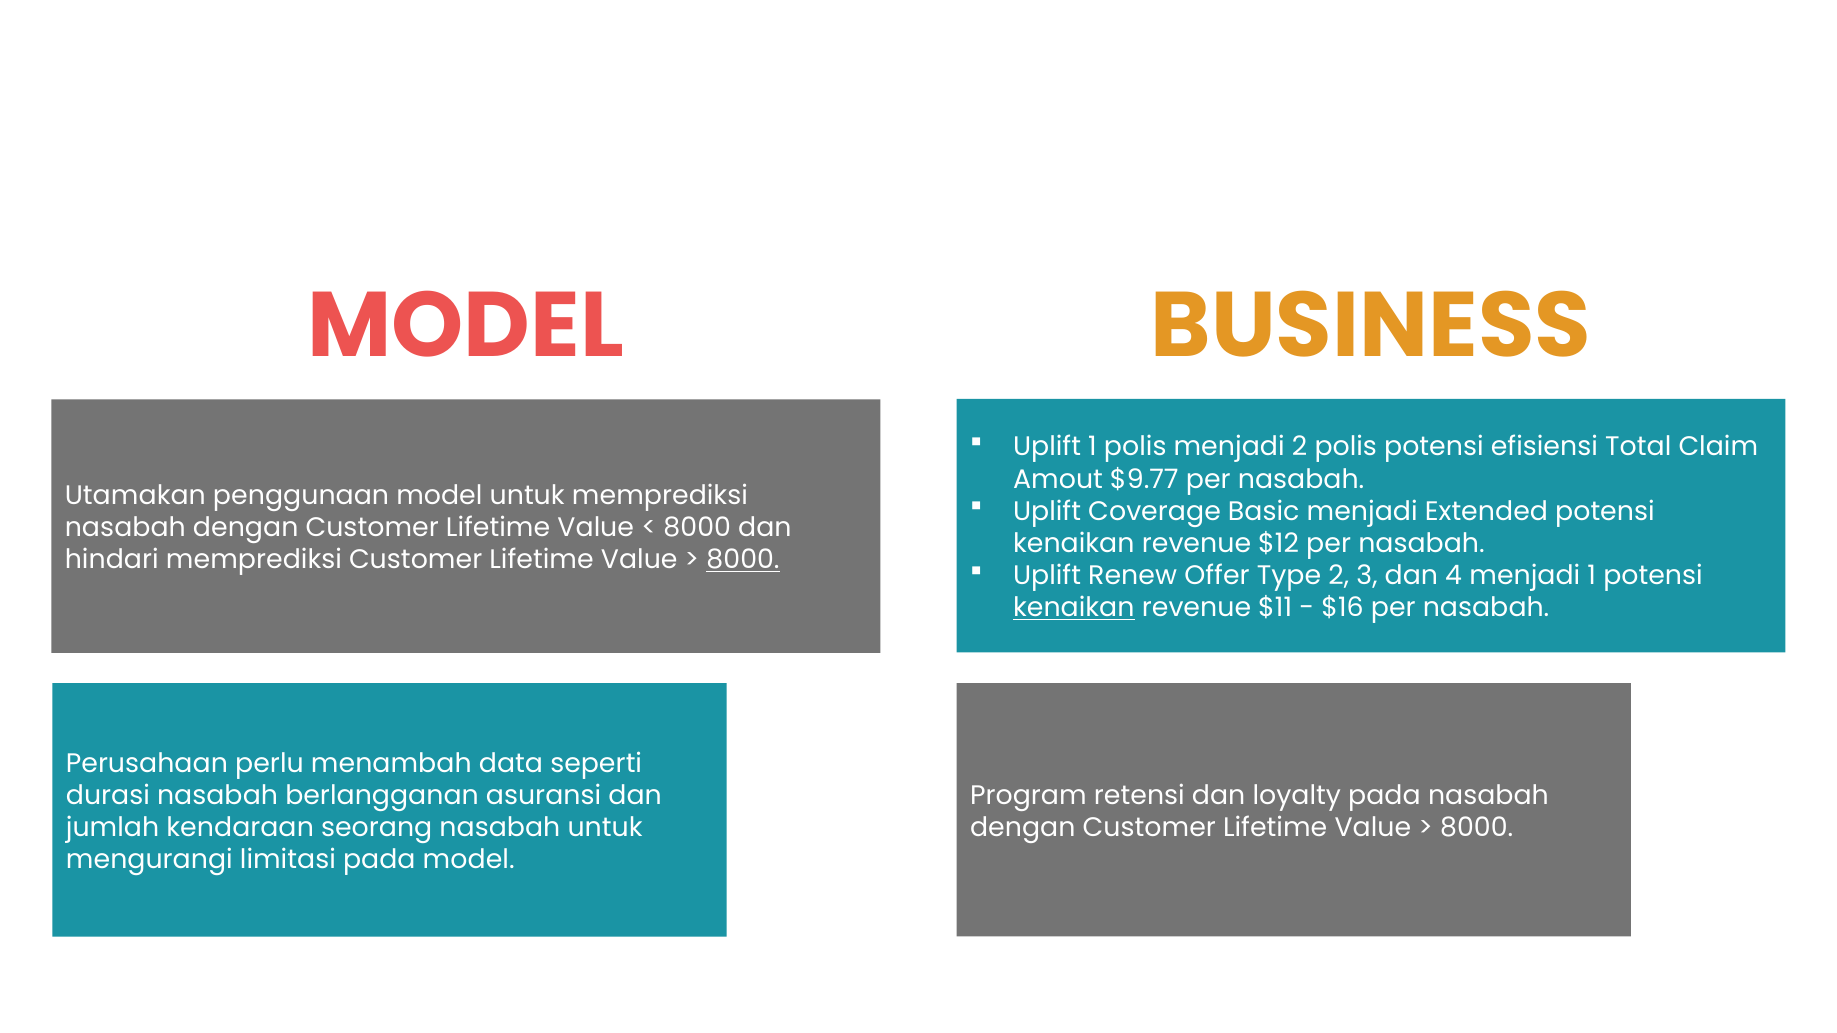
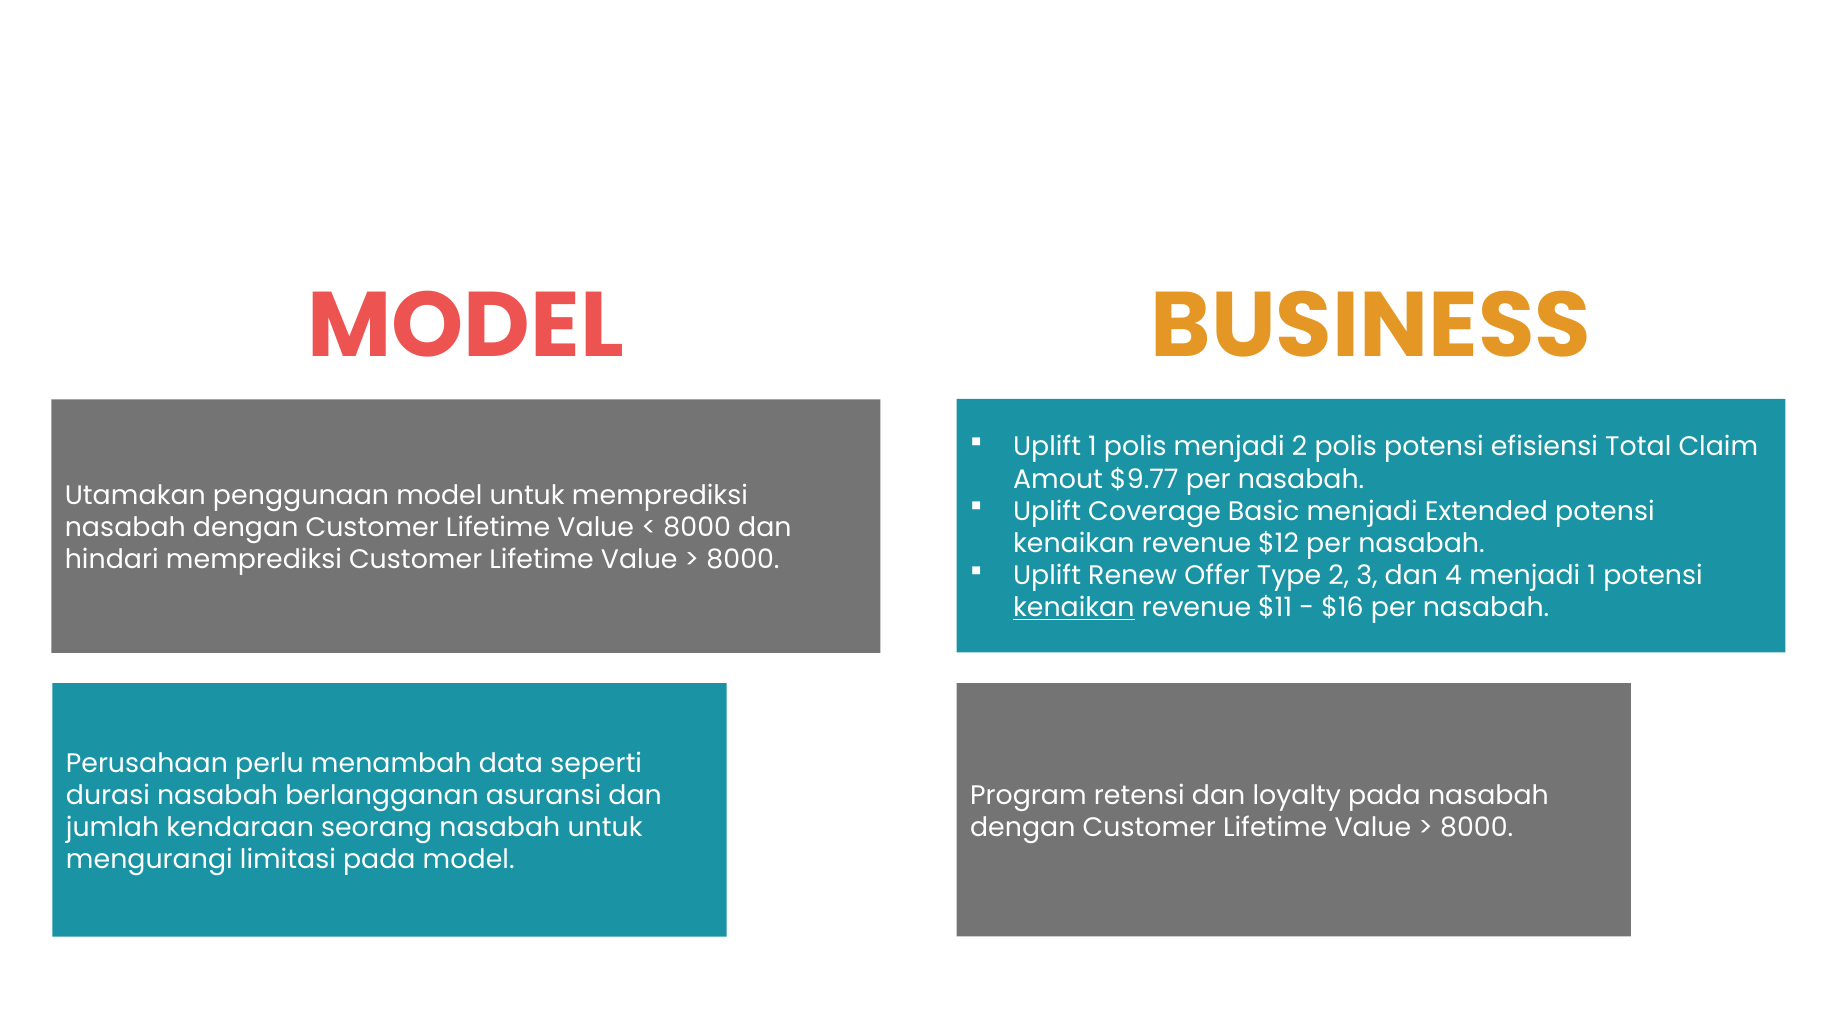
8000 at (743, 560) underline: present -> none
